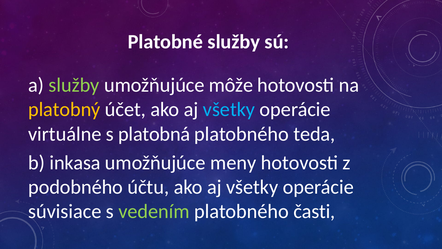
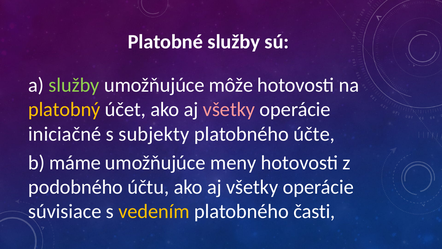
všetky at (229, 109) colour: light blue -> pink
virtuálne: virtuálne -> iniciačné
platobná: platobná -> subjekty
teda: teda -> účte
inkasa: inkasa -> máme
vedením colour: light green -> yellow
